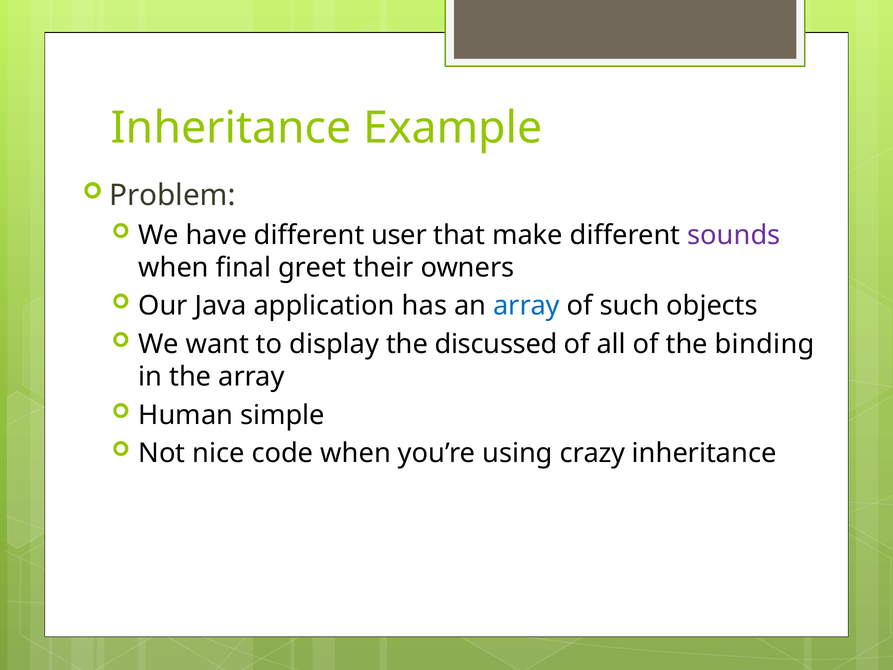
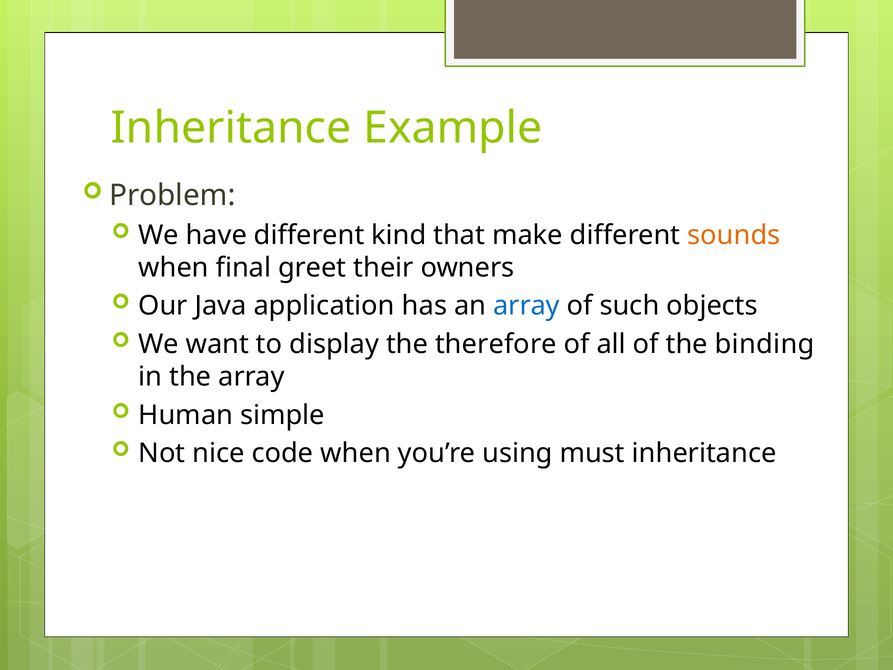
user: user -> kind
sounds colour: purple -> orange
discussed: discussed -> therefore
crazy: crazy -> must
